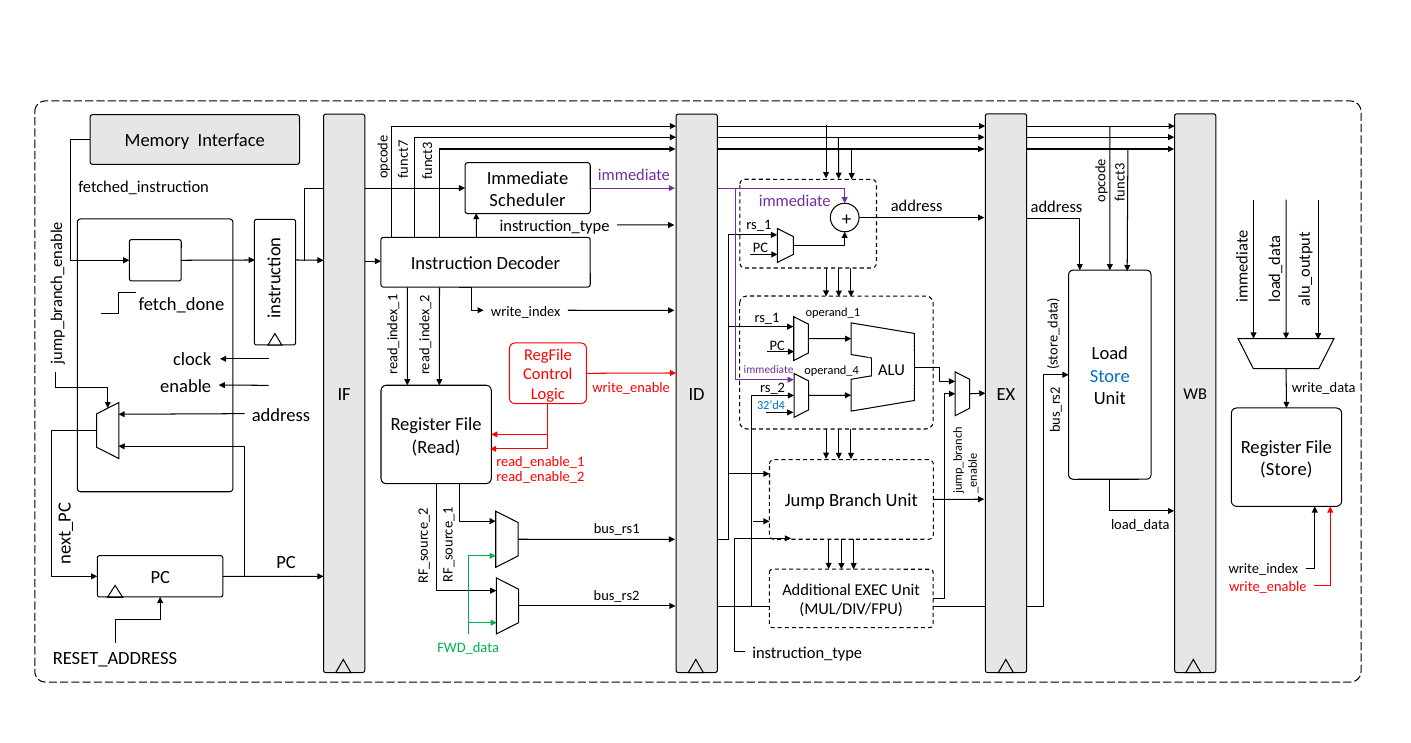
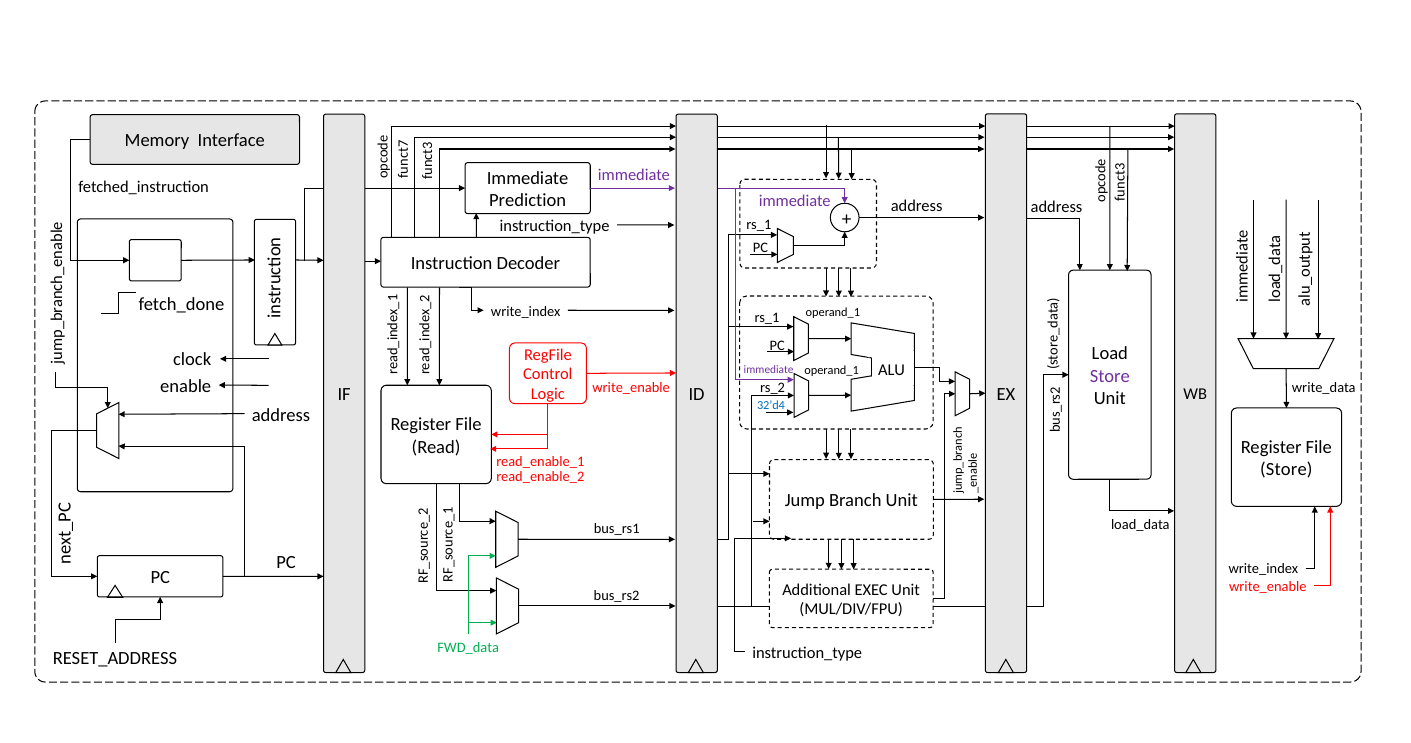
Scheduler: Scheduler -> Prediction
operand_4 at (832, 371): operand_4 -> operand_1
Store at (1110, 376) colour: blue -> purple
